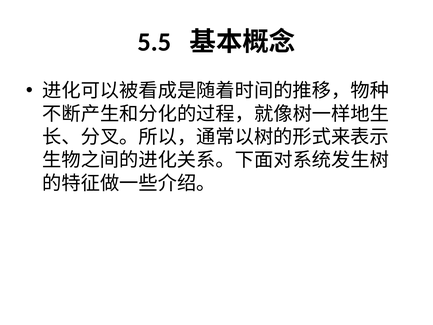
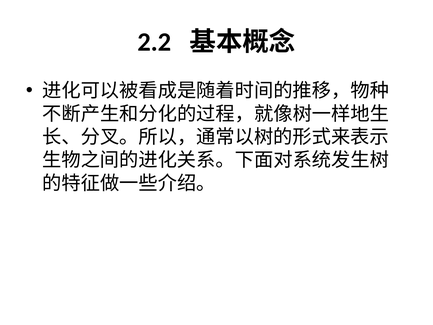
5.5: 5.5 -> 2.2
